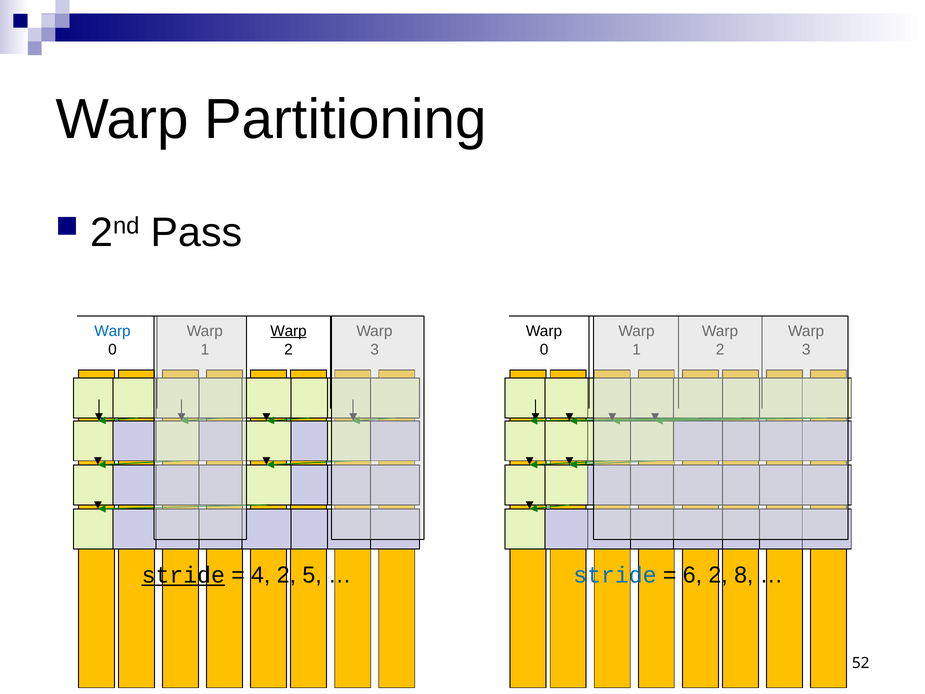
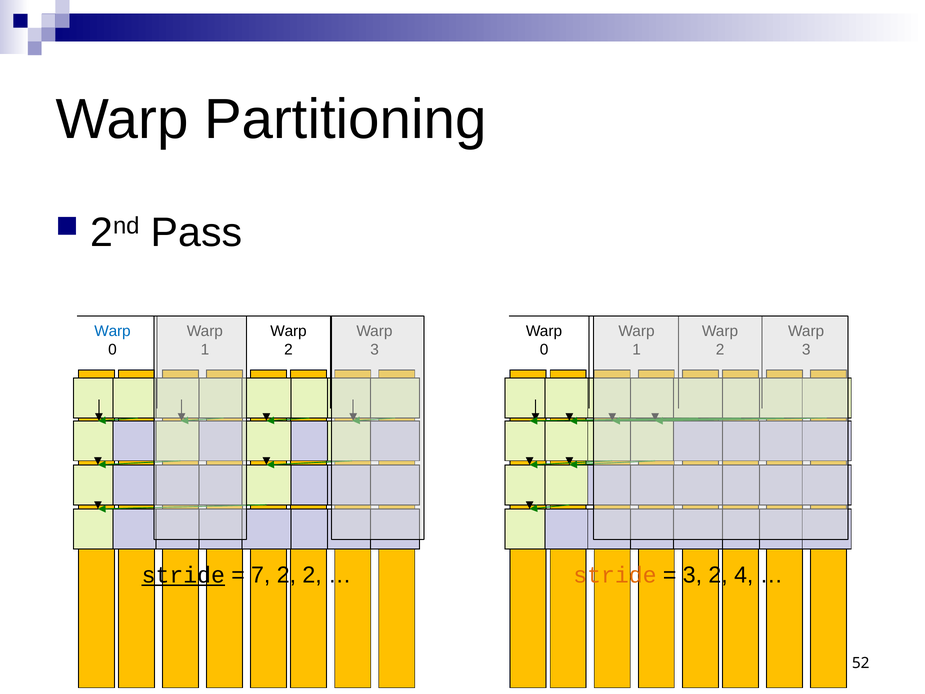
Warp at (288, 331) underline: present -> none
4: 4 -> 7
2 5: 5 -> 2
stride at (615, 575) colour: blue -> orange
6 at (692, 575): 6 -> 3
8: 8 -> 4
